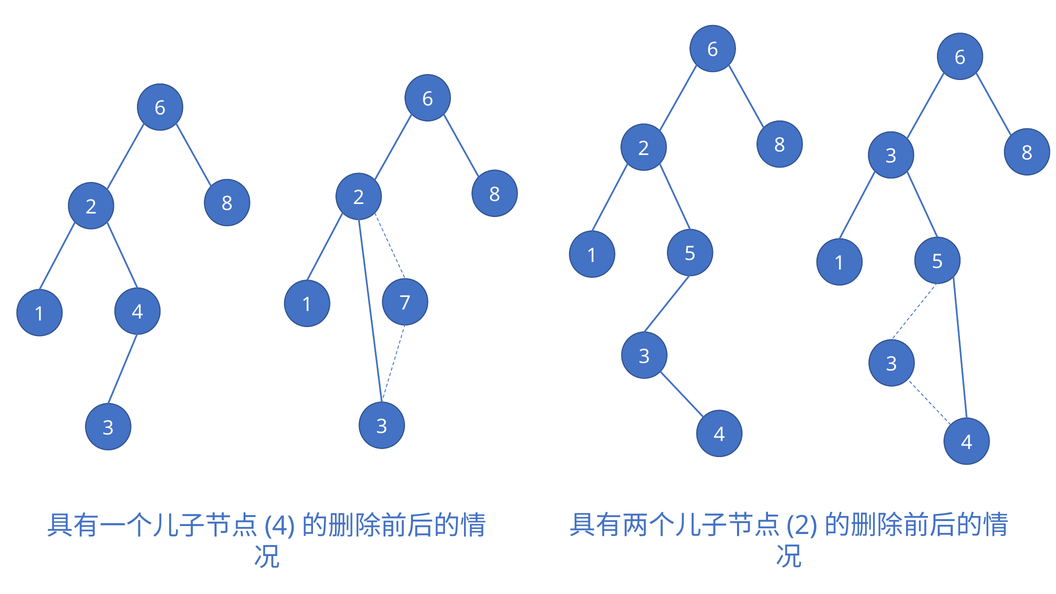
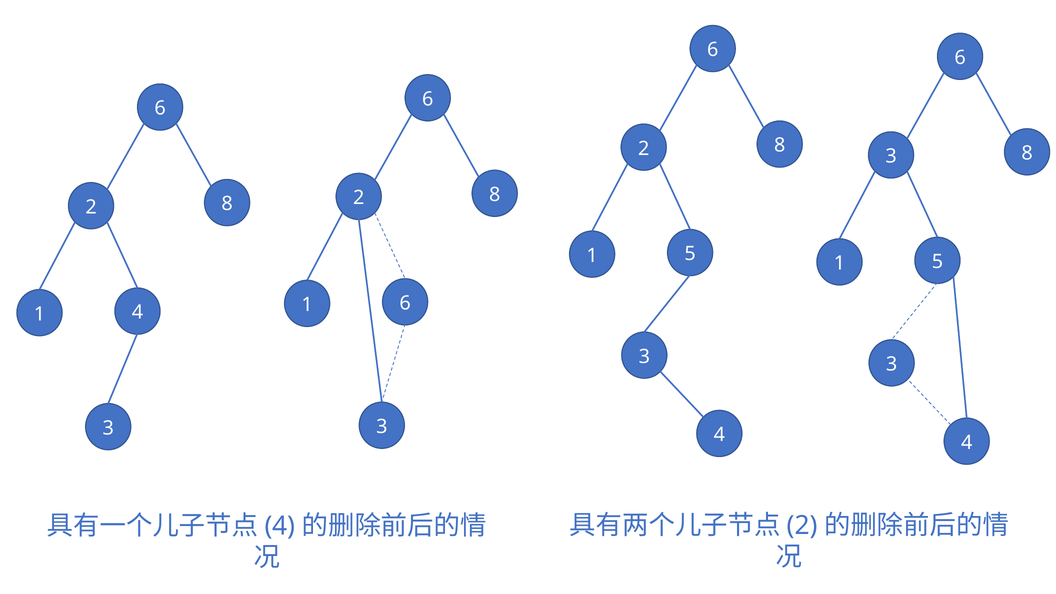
1 7: 7 -> 6
